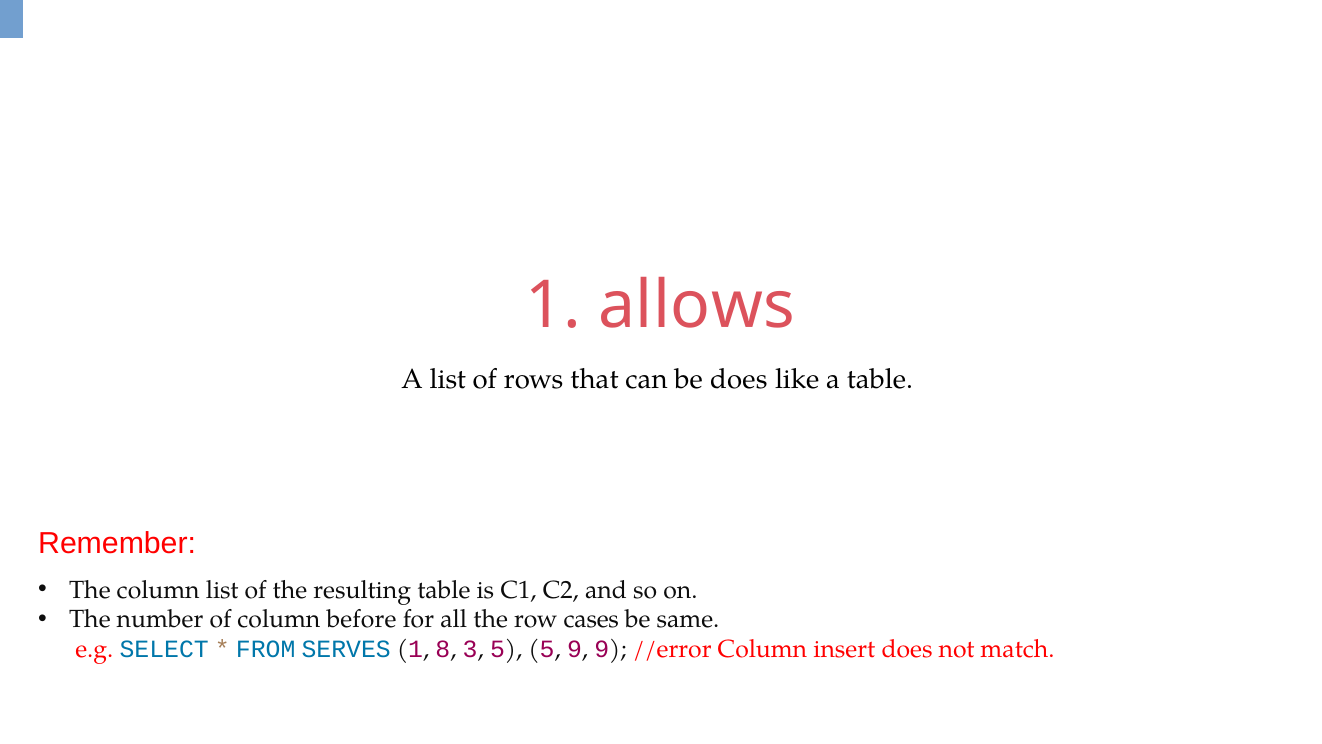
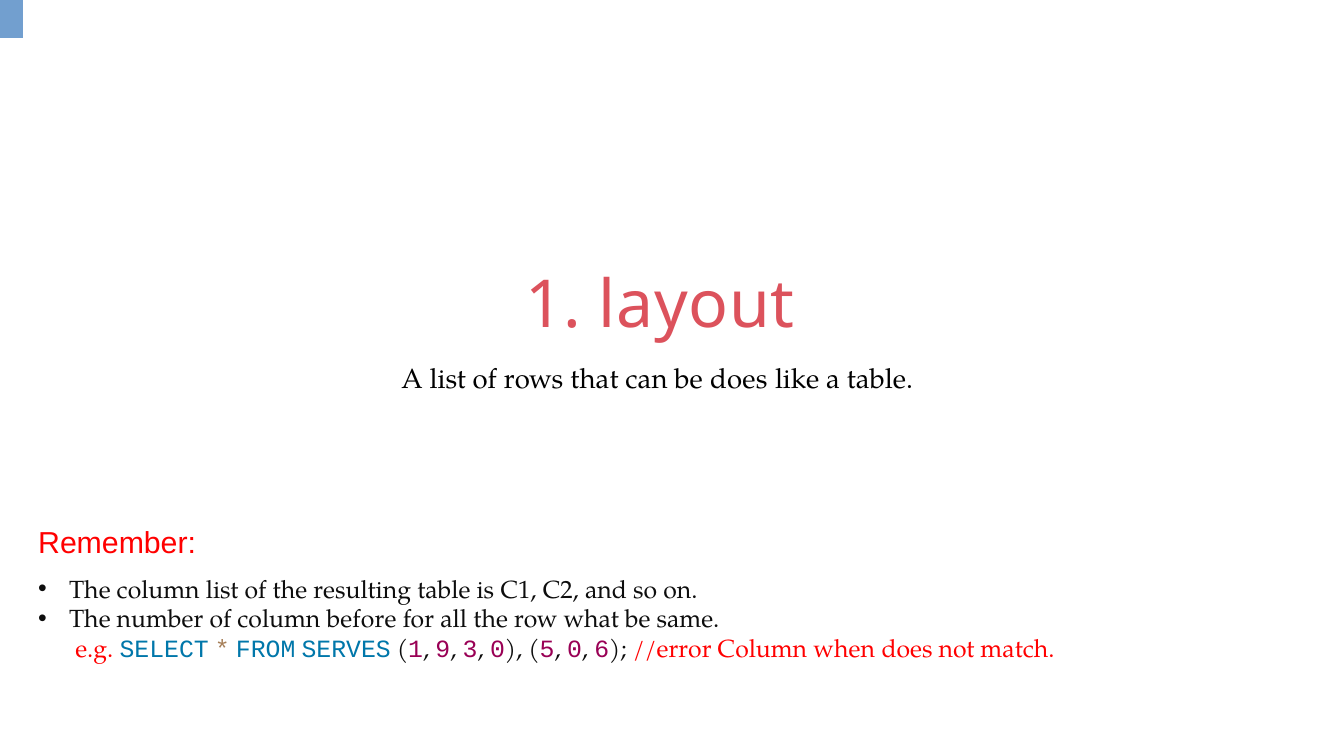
allows: allows -> layout
cases: cases -> what
8: 8 -> 9
5 at (497, 649): 5 -> 0
9 at (574, 649): 9 -> 0
9 at (602, 649): 9 -> 6
insert: insert -> when
